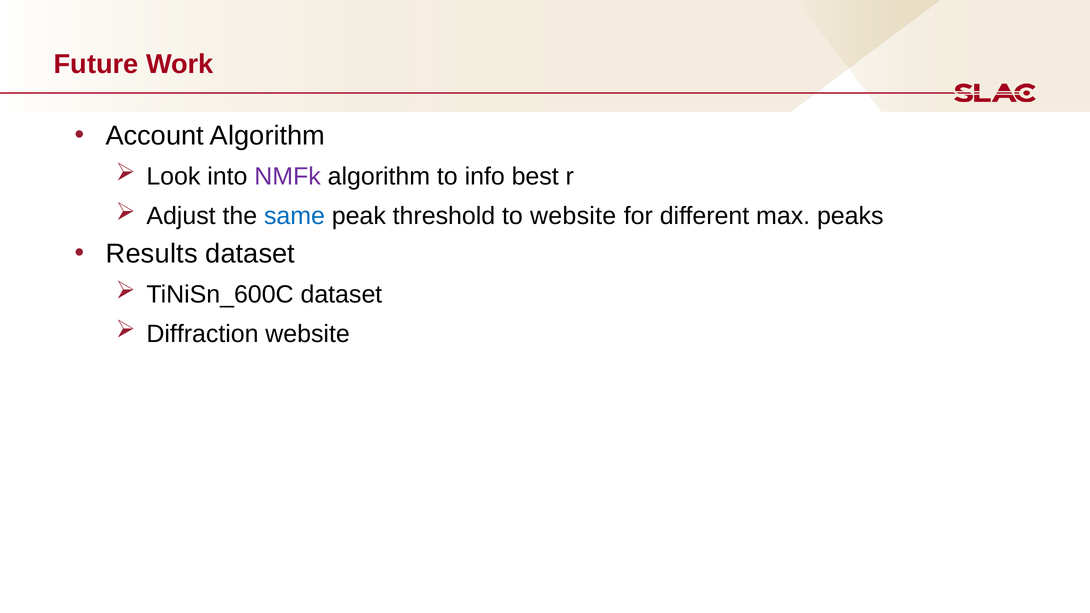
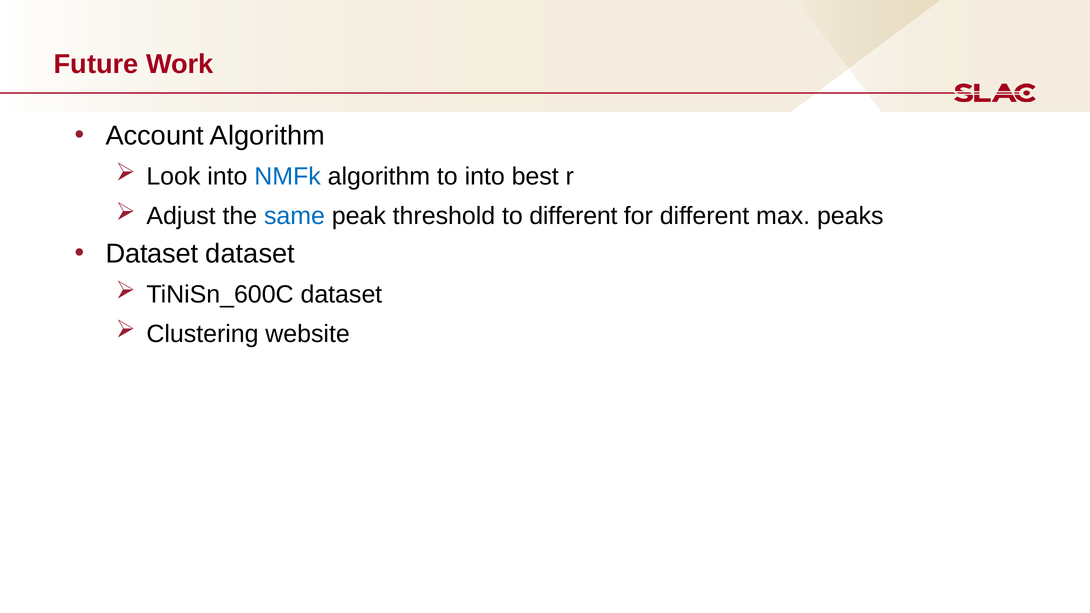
NMFk colour: purple -> blue
to info: info -> into
to website: website -> different
Results at (152, 254): Results -> Dataset
Diffraction: Diffraction -> Clustering
